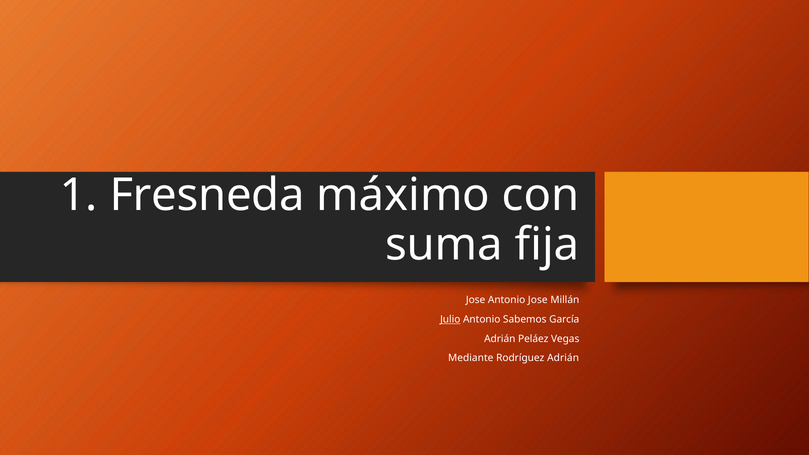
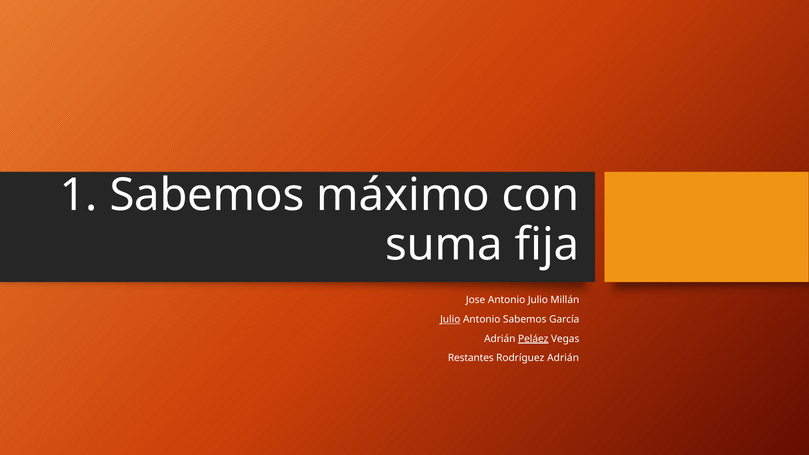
1 Fresneda: Fresneda -> Sabemos
Antonio Jose: Jose -> Julio
Peláez underline: none -> present
Mediante: Mediante -> Restantes
